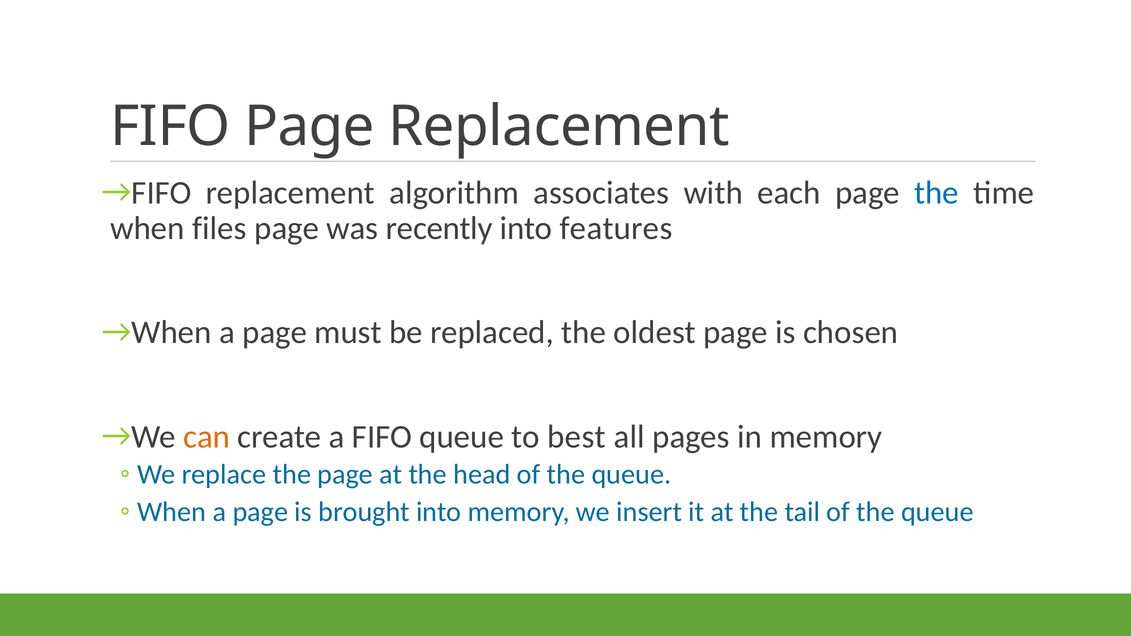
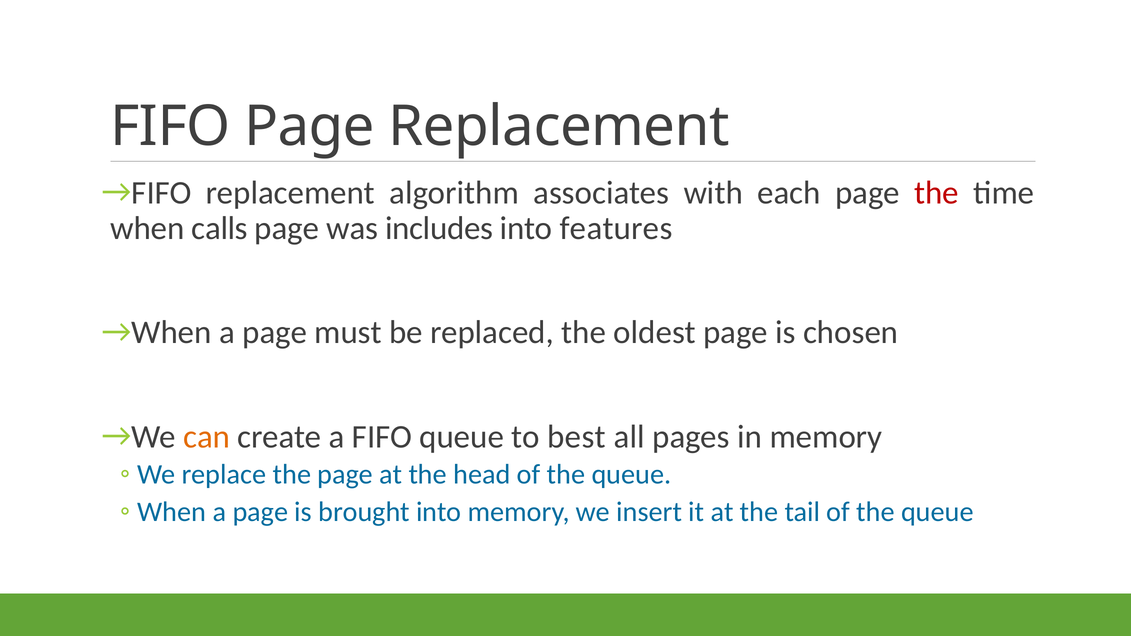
the at (936, 193) colour: blue -> red
files: files -> calls
recently: recently -> includes
